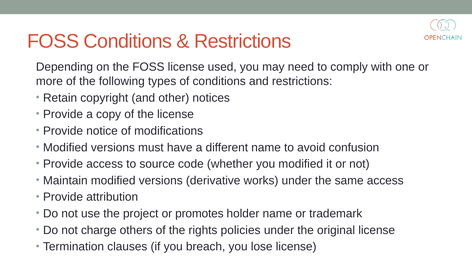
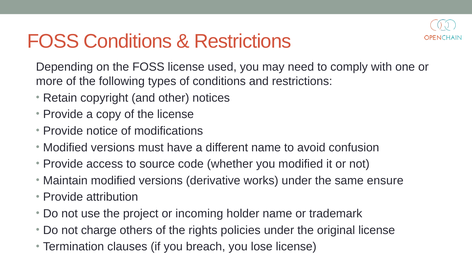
same access: access -> ensure
promotes: promotes -> incoming
